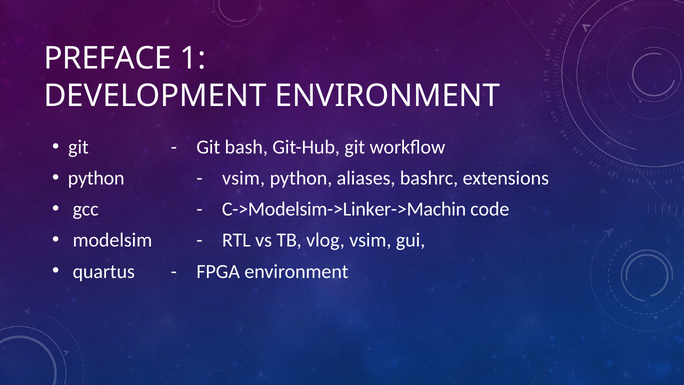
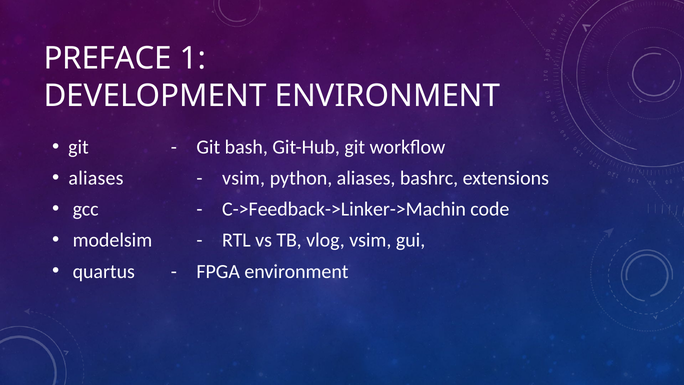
python at (96, 178): python -> aliases
C->Modelsim->Linker->Machin: C->Modelsim->Linker->Machin -> C->Feedback->Linker->Machin
